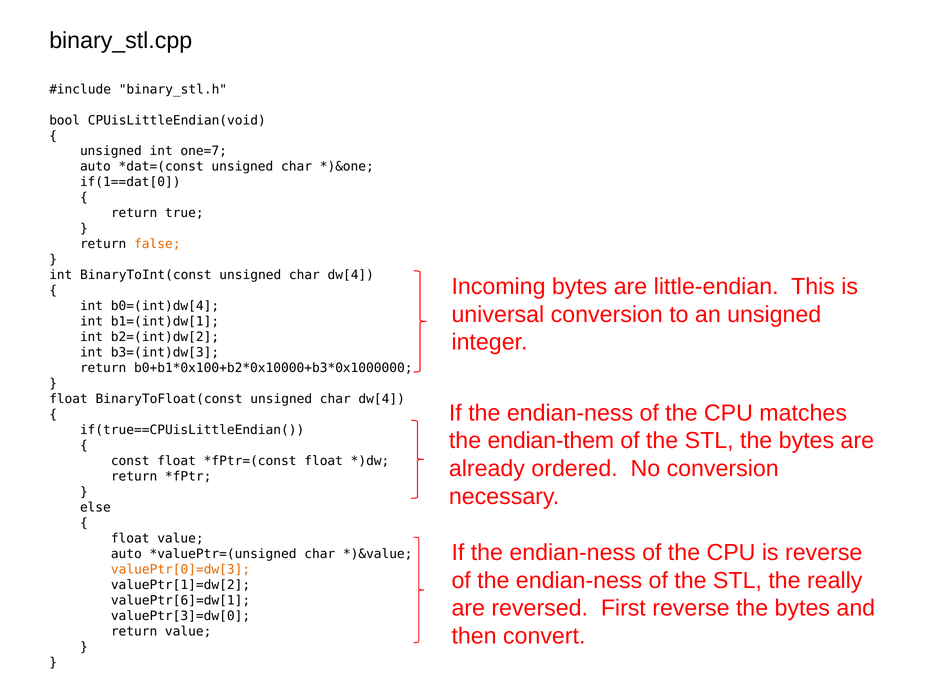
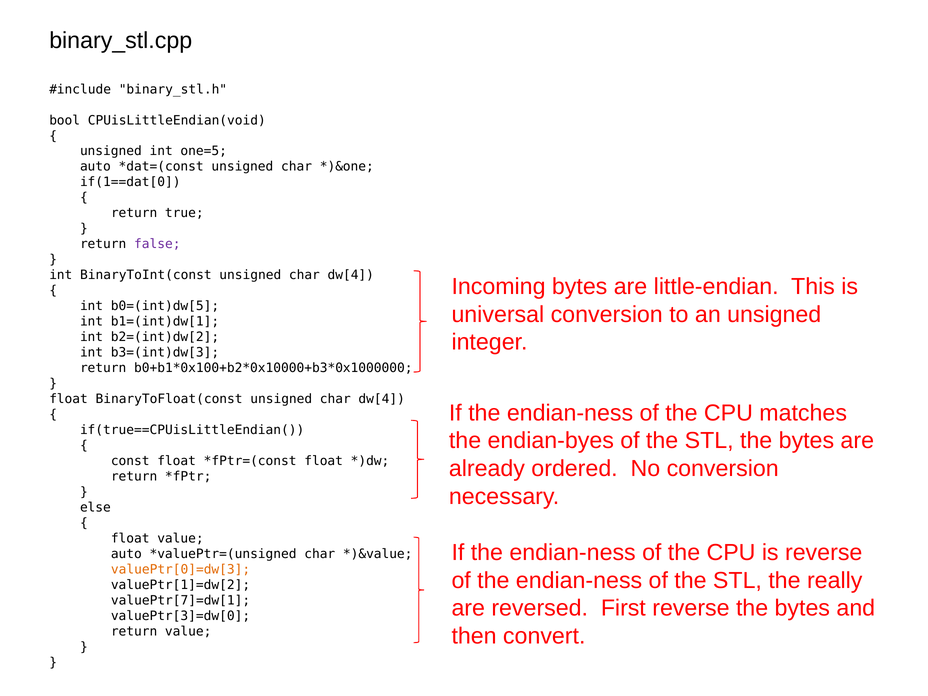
one=7: one=7 -> one=5
false colour: orange -> purple
b0=(int)dw[4: b0=(int)dw[4 -> b0=(int)dw[5
endian-them: endian-them -> endian-byes
valuePtr[6]=dw[1: valuePtr[6]=dw[1 -> valuePtr[7]=dw[1
